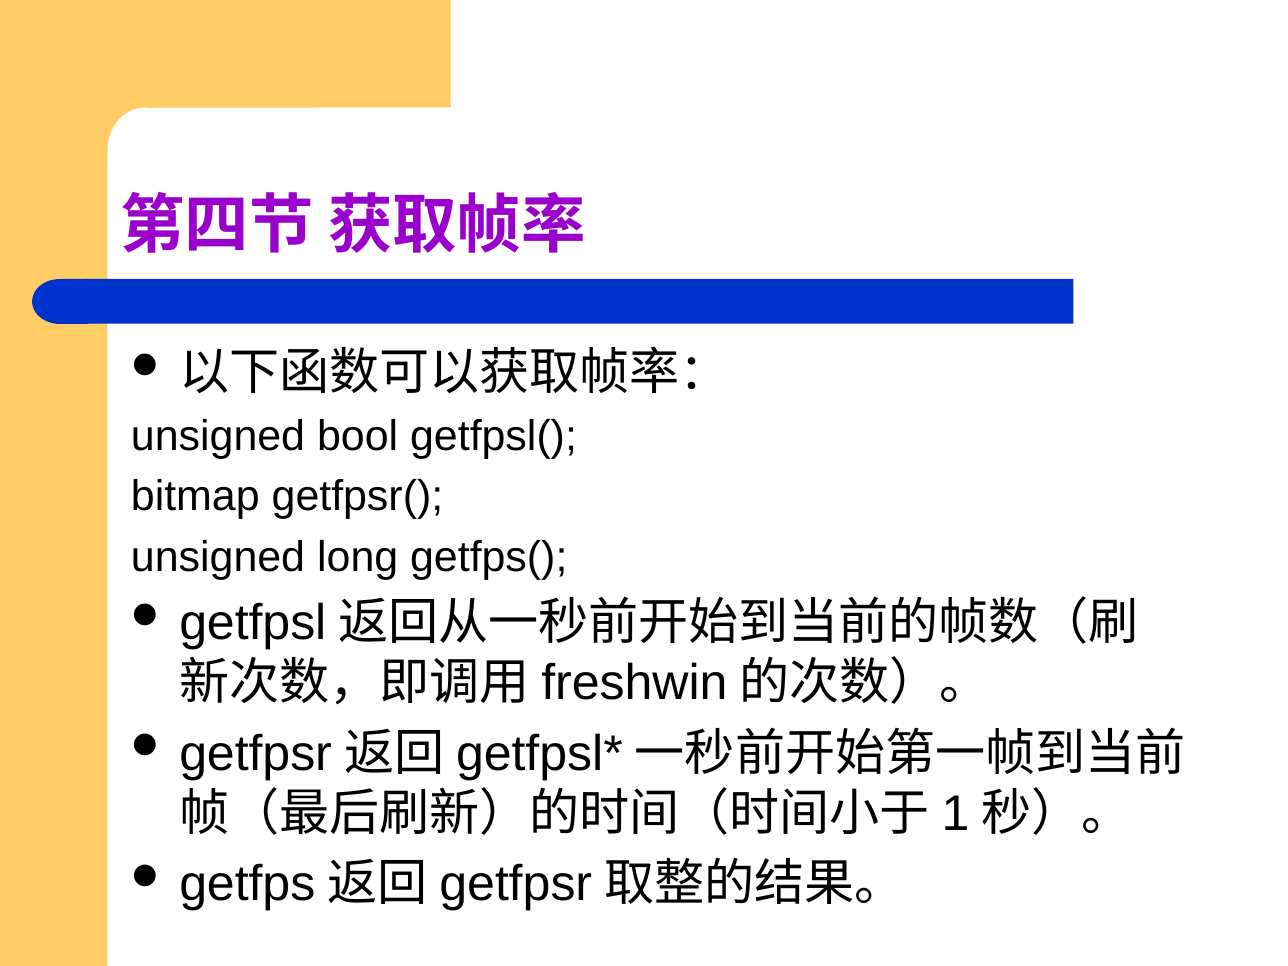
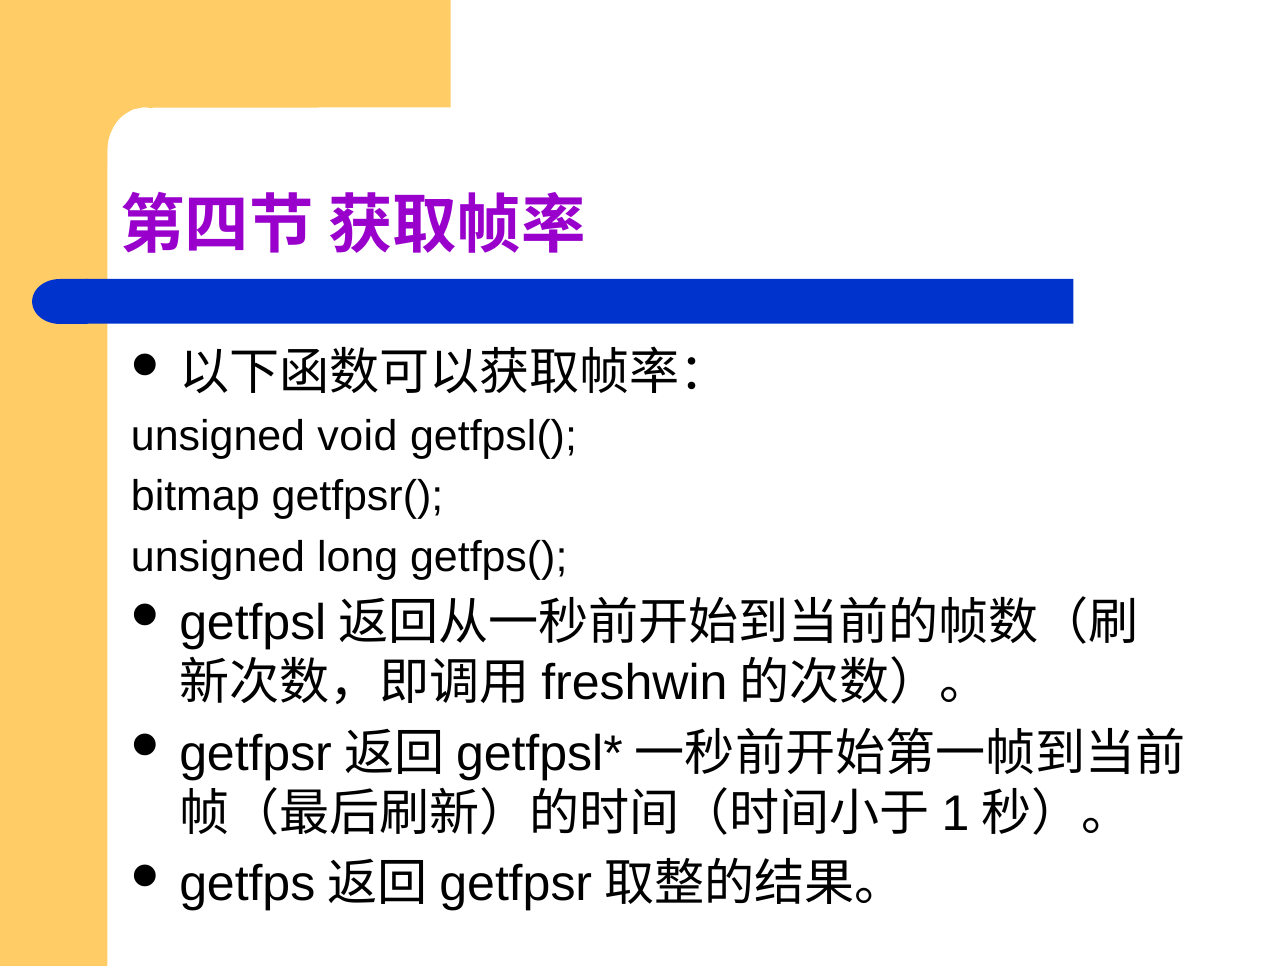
bool: bool -> void
